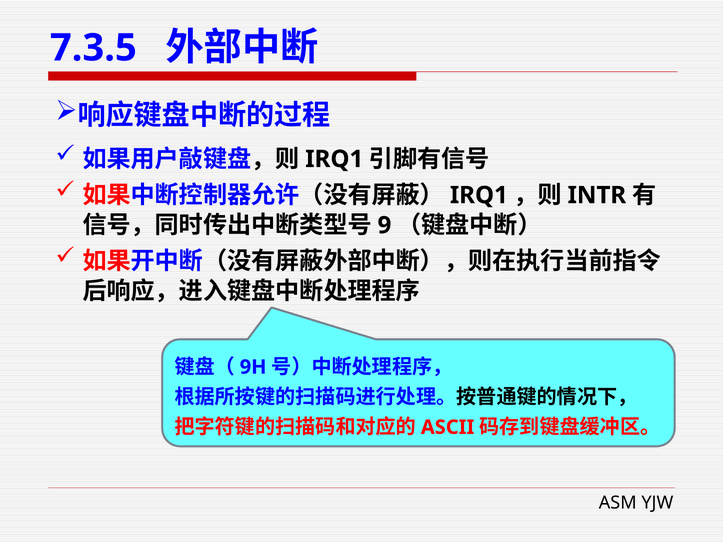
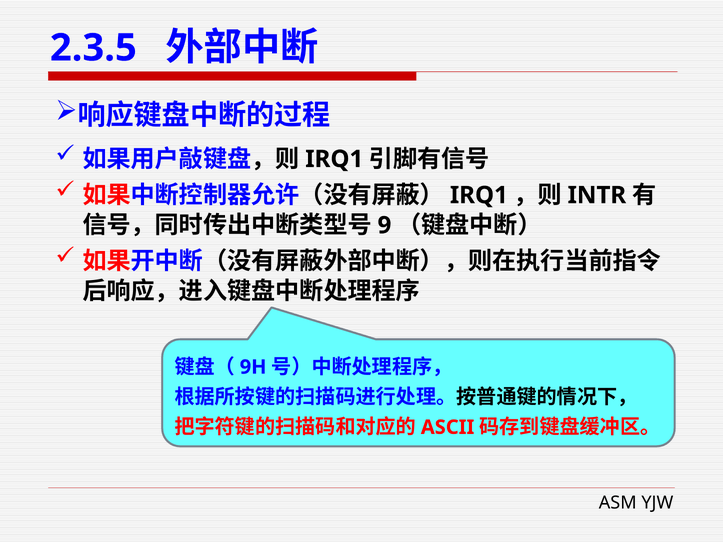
7.3.5: 7.3.5 -> 2.3.5
